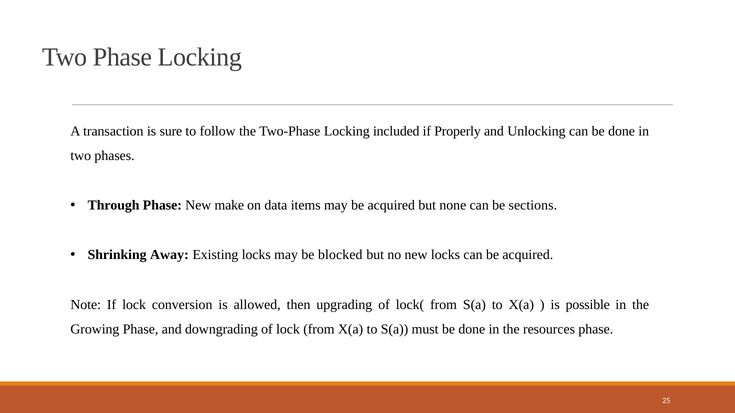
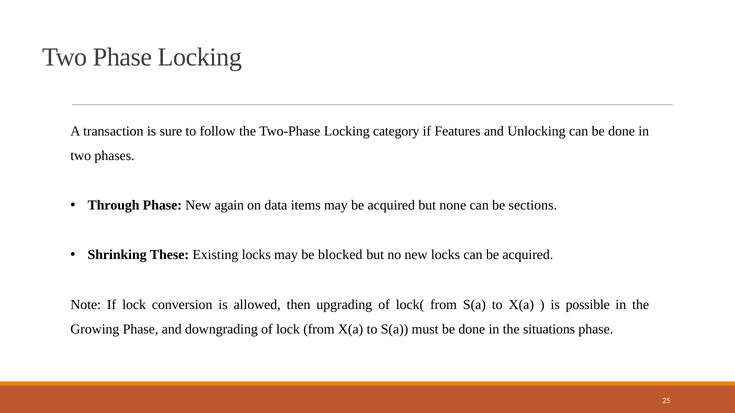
included: included -> category
Properly: Properly -> Features
make: make -> again
Away: Away -> These
resources: resources -> situations
